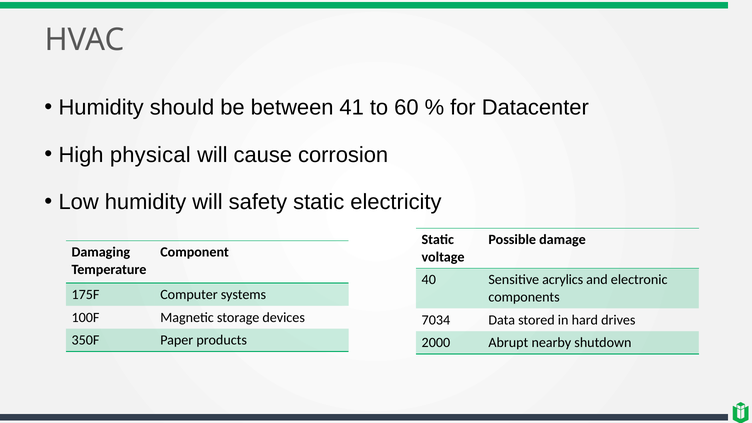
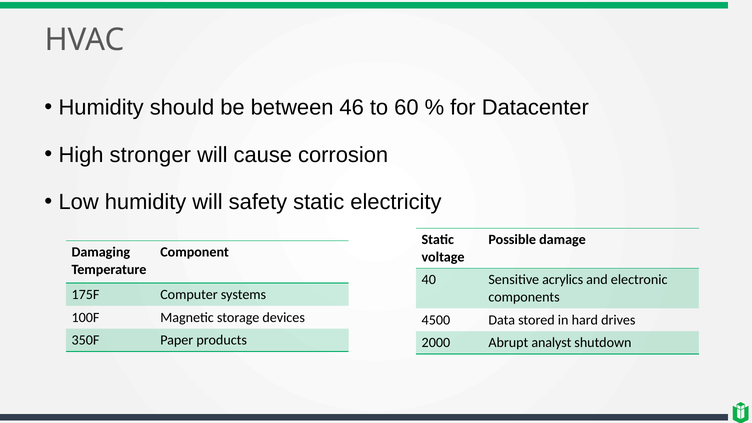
41: 41 -> 46
physical: physical -> stronger
7034: 7034 -> 4500
nearby: nearby -> analyst
